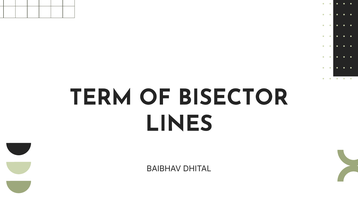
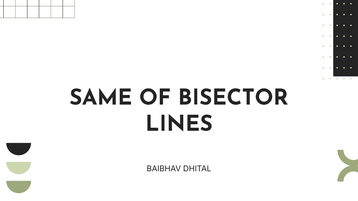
TERM: TERM -> SAME
